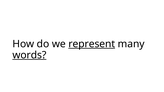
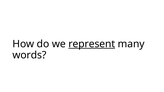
words underline: present -> none
